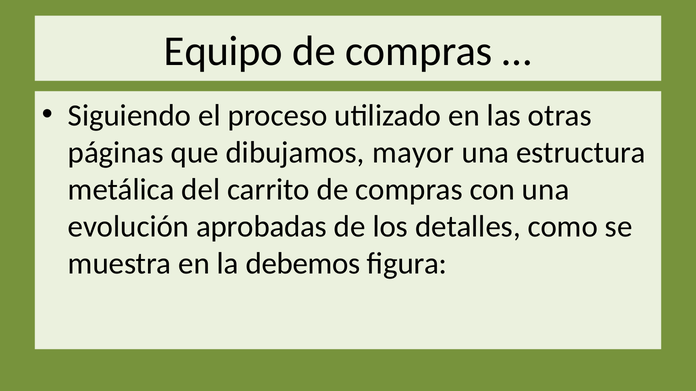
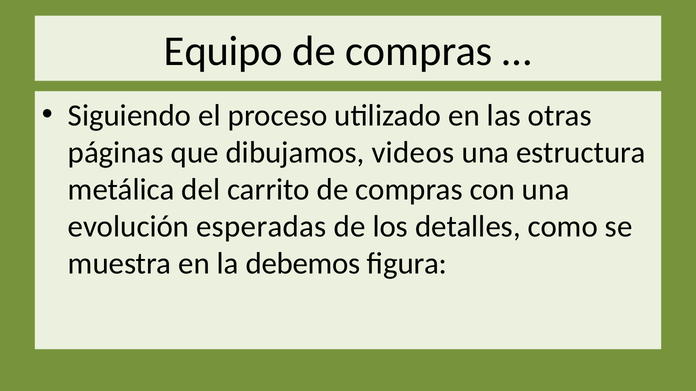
mayor: mayor -> videos
aprobadas: aprobadas -> esperadas
